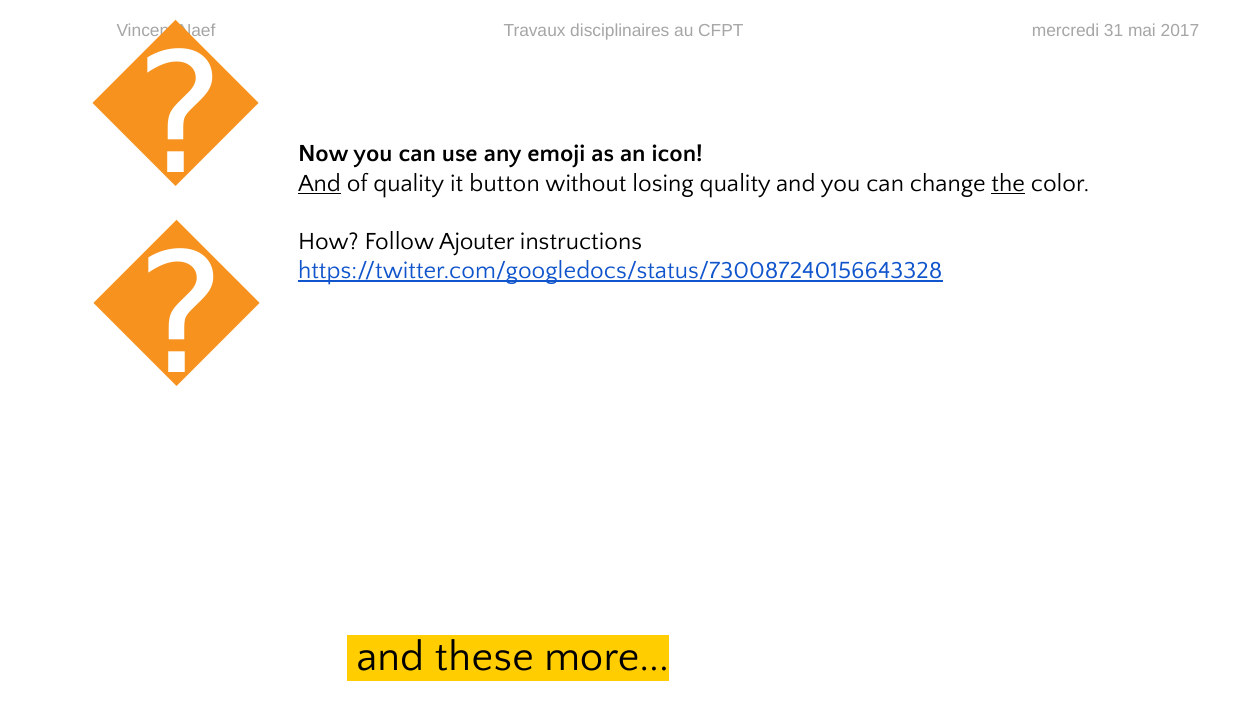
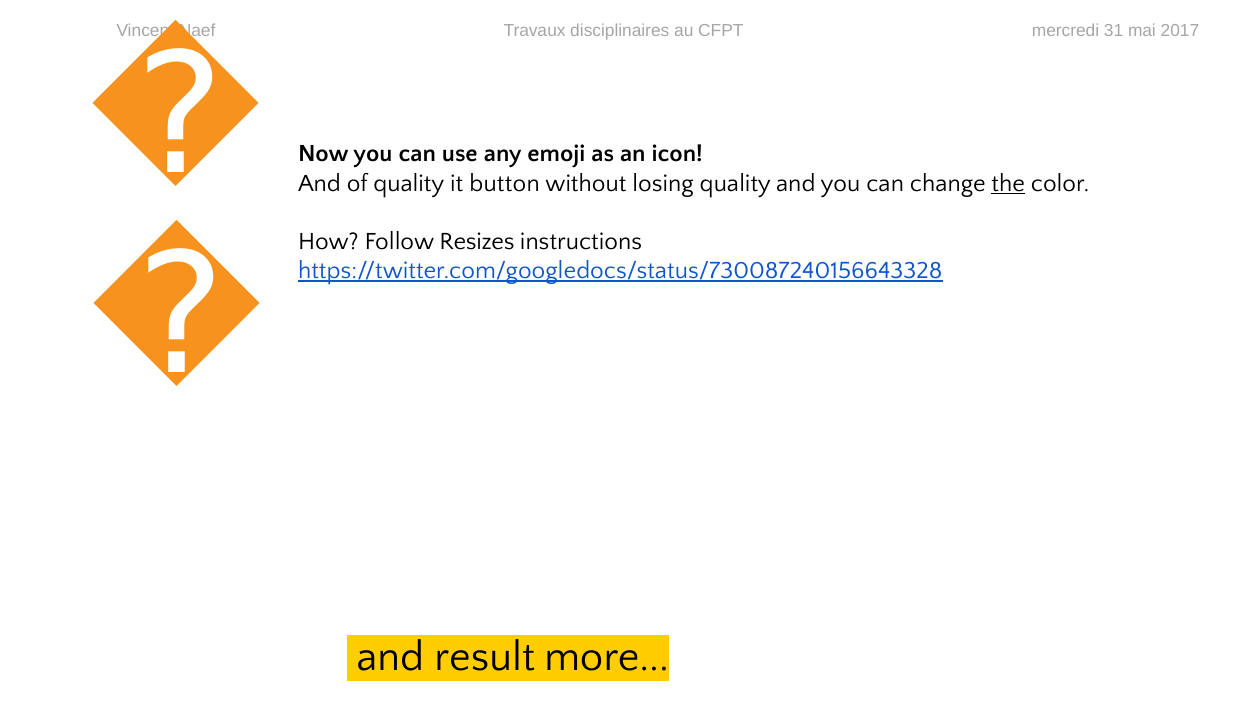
And at (320, 183) underline: present -> none
Ajouter: Ajouter -> Resizes
these: these -> result
